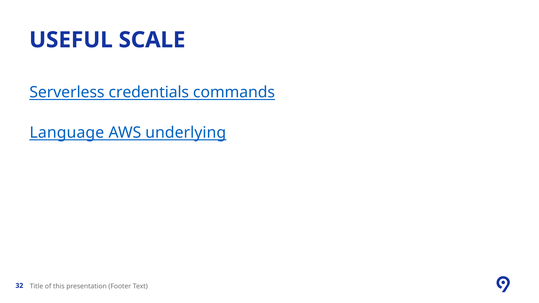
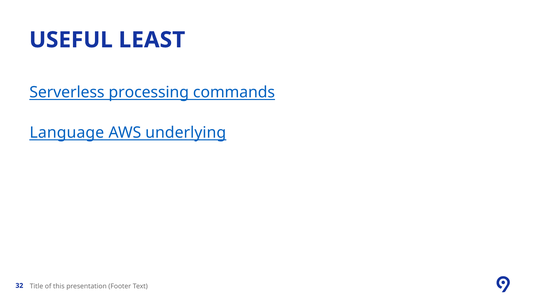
SCALE: SCALE -> LEAST
credentials: credentials -> processing
